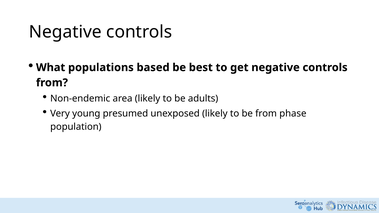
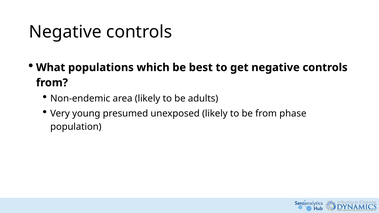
based: based -> which
